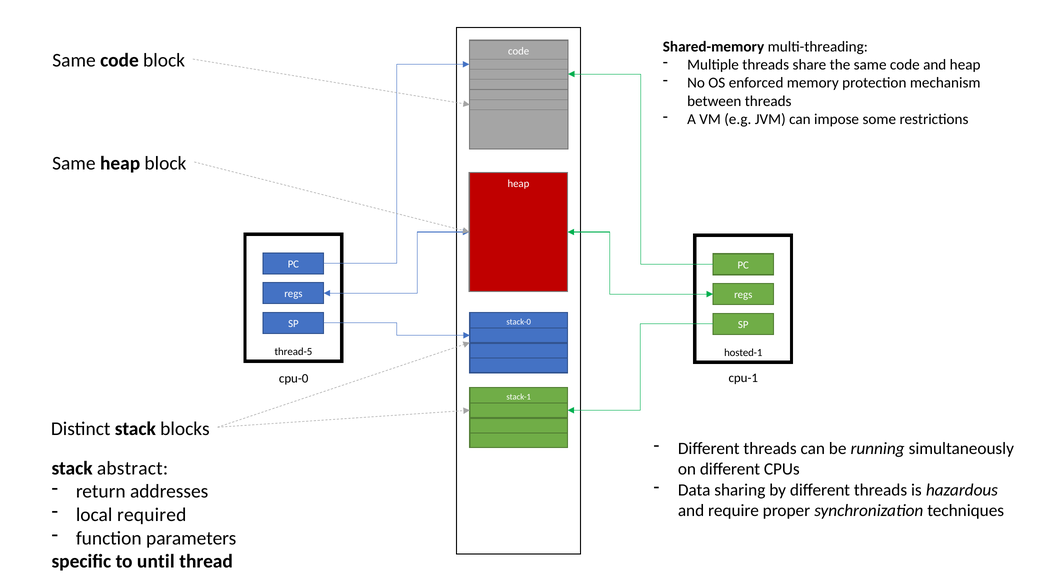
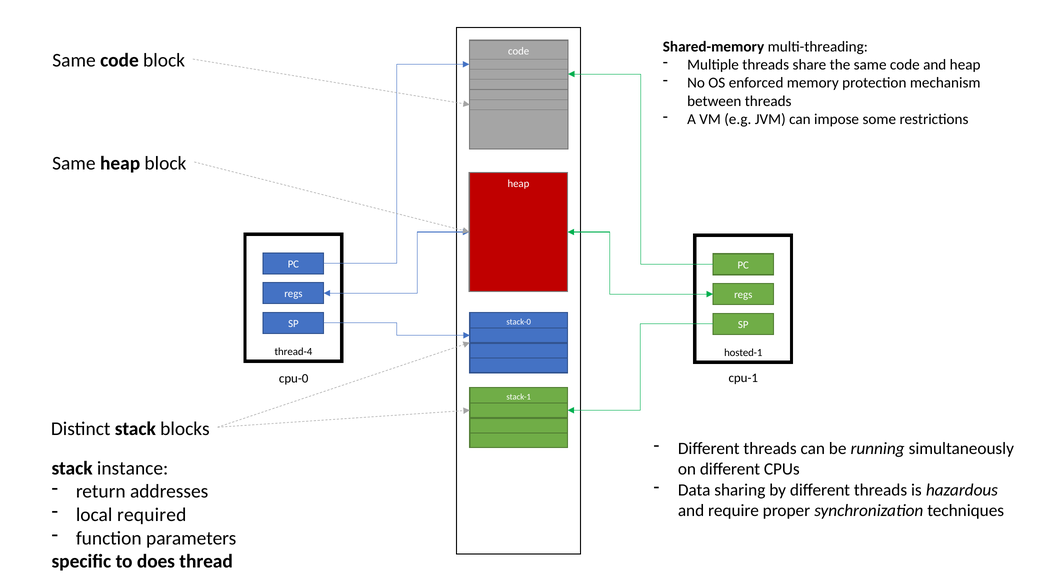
thread-5: thread-5 -> thread-4
abstract: abstract -> instance
until: until -> does
